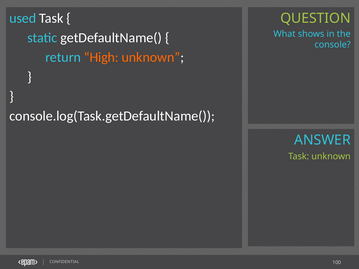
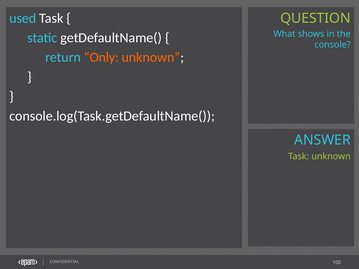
High: High -> Only
